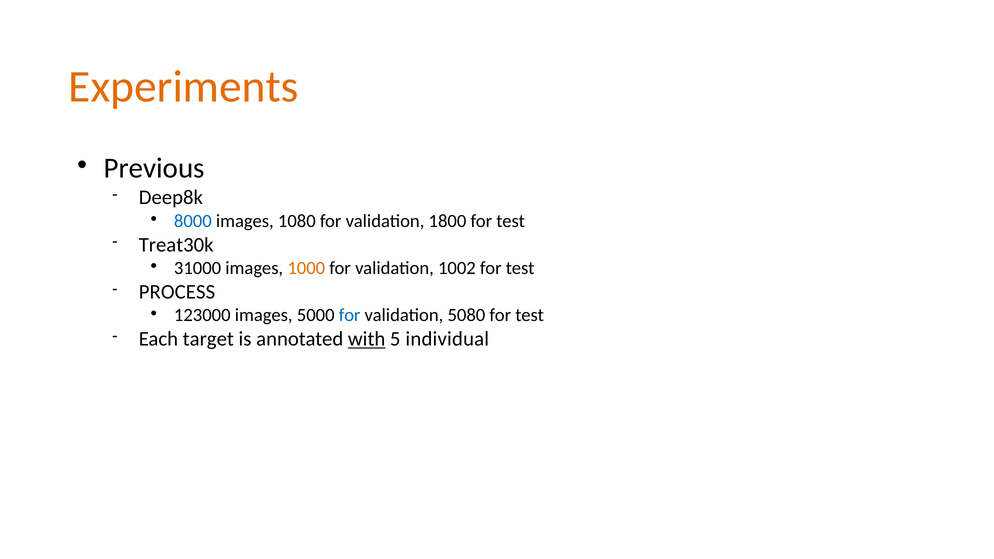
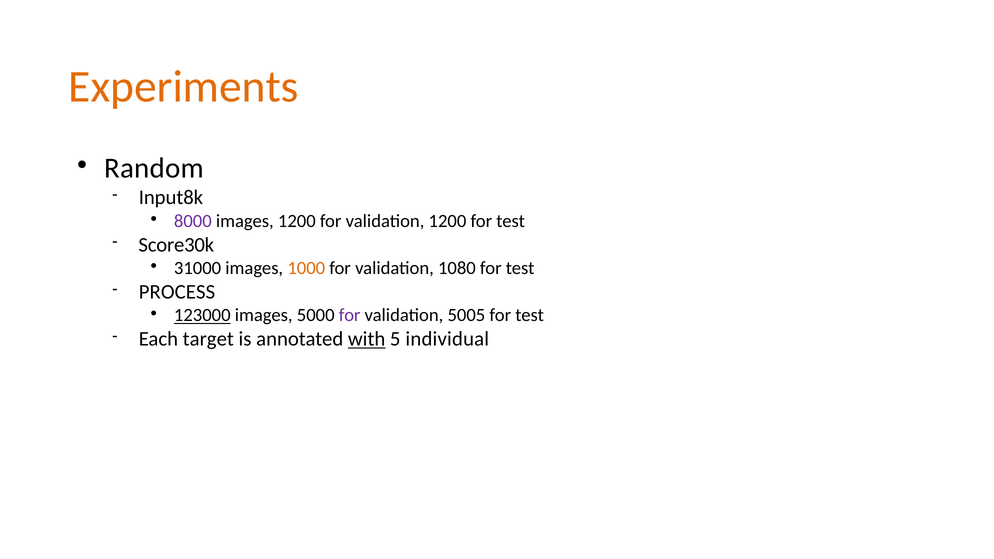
Previous: Previous -> Random
Deep8k: Deep8k -> Input8k
8000 colour: blue -> purple
images 1080: 1080 -> 1200
validation 1800: 1800 -> 1200
Treat30k: Treat30k -> Score30k
1002: 1002 -> 1080
123000 underline: none -> present
for at (350, 315) colour: blue -> purple
5080: 5080 -> 5005
